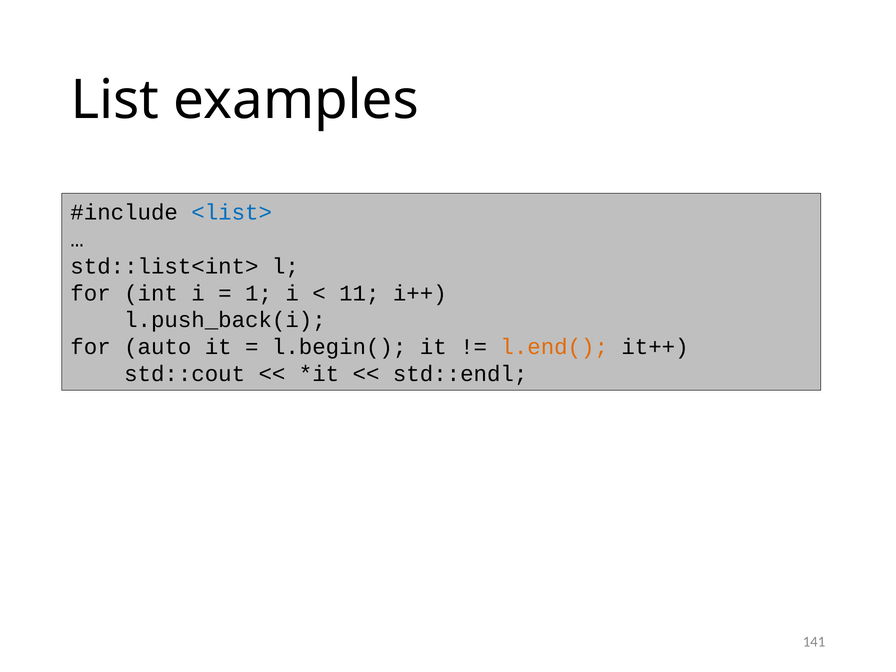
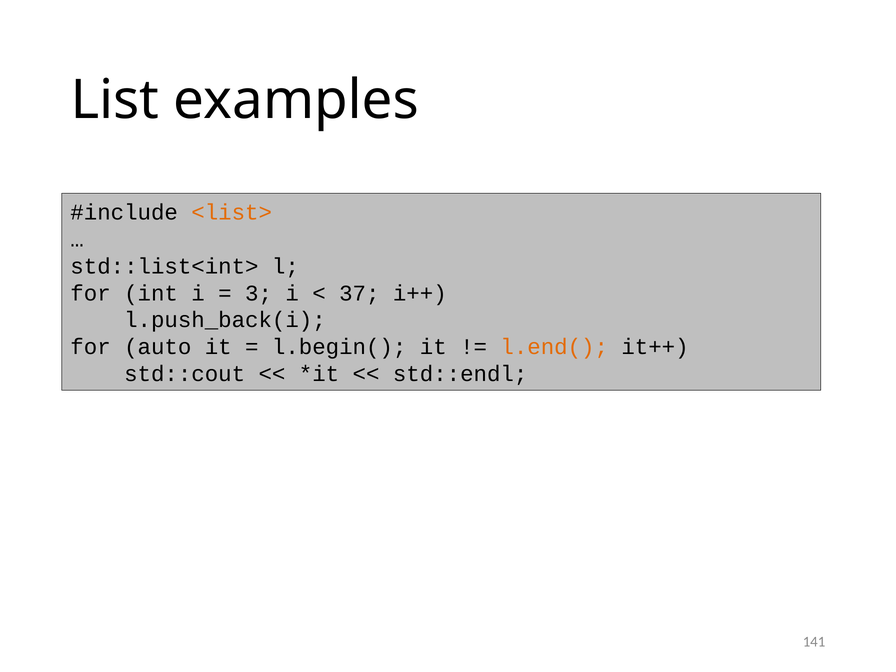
<list> colour: blue -> orange
1: 1 -> 3
11: 11 -> 37
